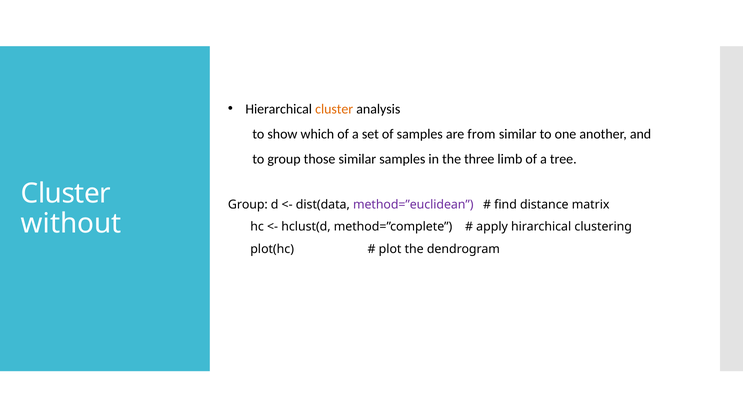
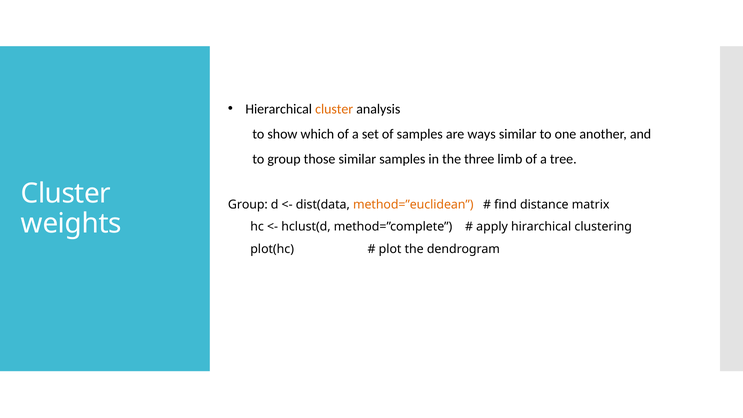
from: from -> ways
method=”euclidean colour: purple -> orange
without: without -> weights
